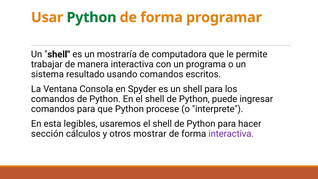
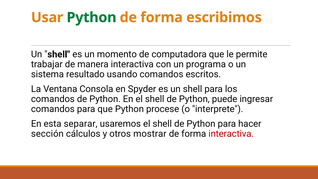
programar: programar -> escribimos
mostraría: mostraría -> momento
legibles: legibles -> separar
interactiva at (231, 134) colour: purple -> red
